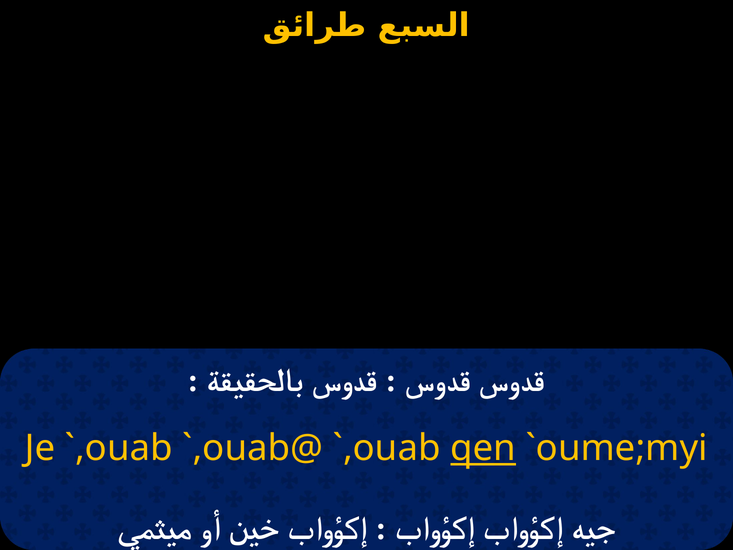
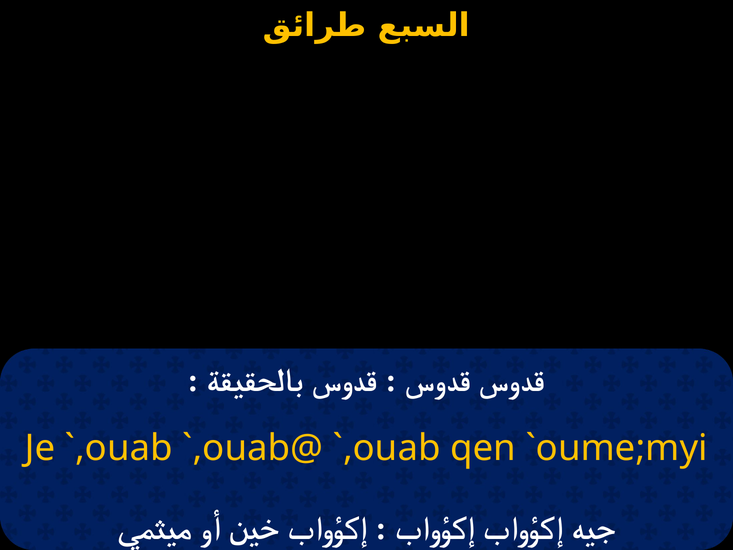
qen underline: present -> none
